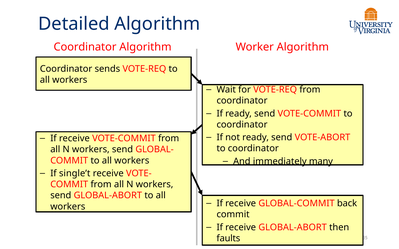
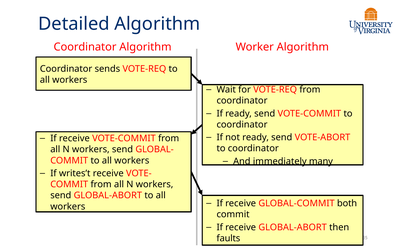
single’t: single’t -> writes’t
back: back -> both
